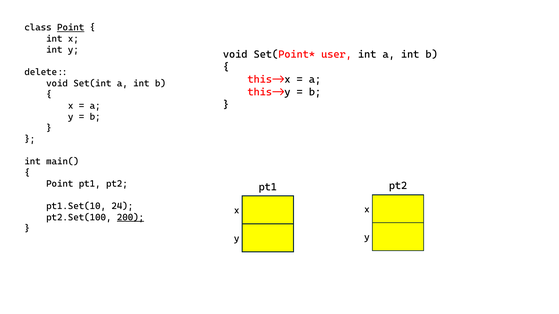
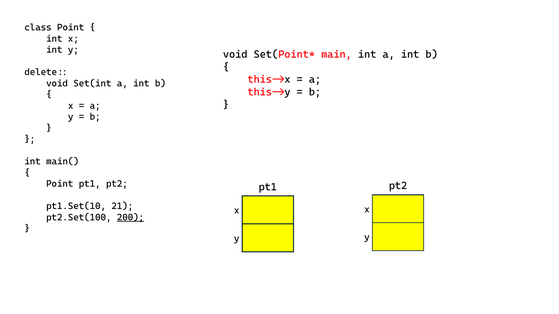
Point at (71, 28) underline: present -> none
user: user -> main
24: 24 -> 21
